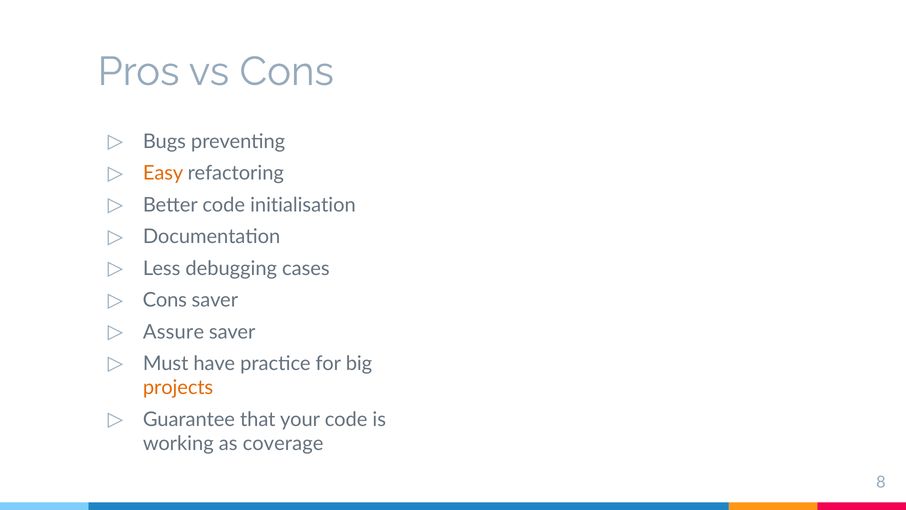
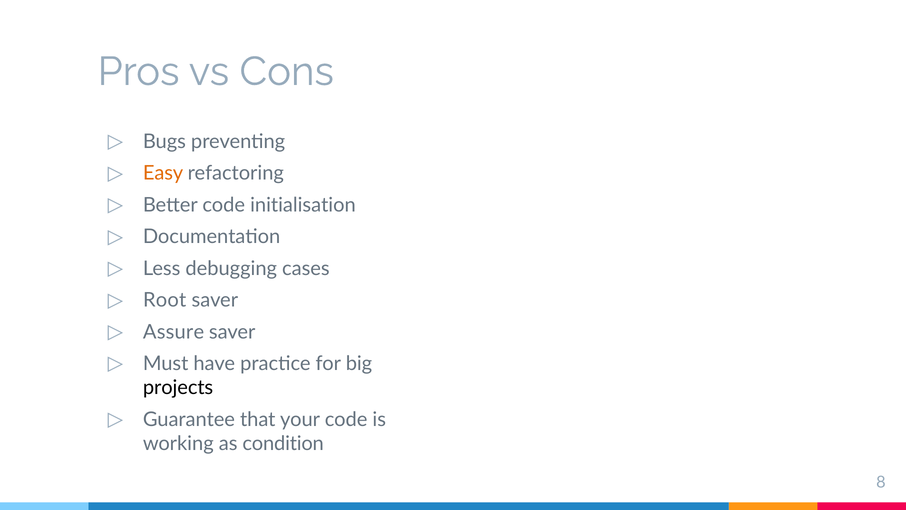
Cons at (165, 300): Cons -> Root
projects colour: orange -> black
coverage: coverage -> condition
